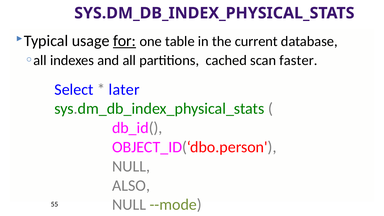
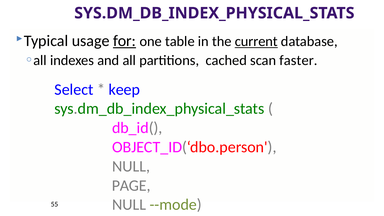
current underline: none -> present
later: later -> keep
ALSO: ALSO -> PAGE
